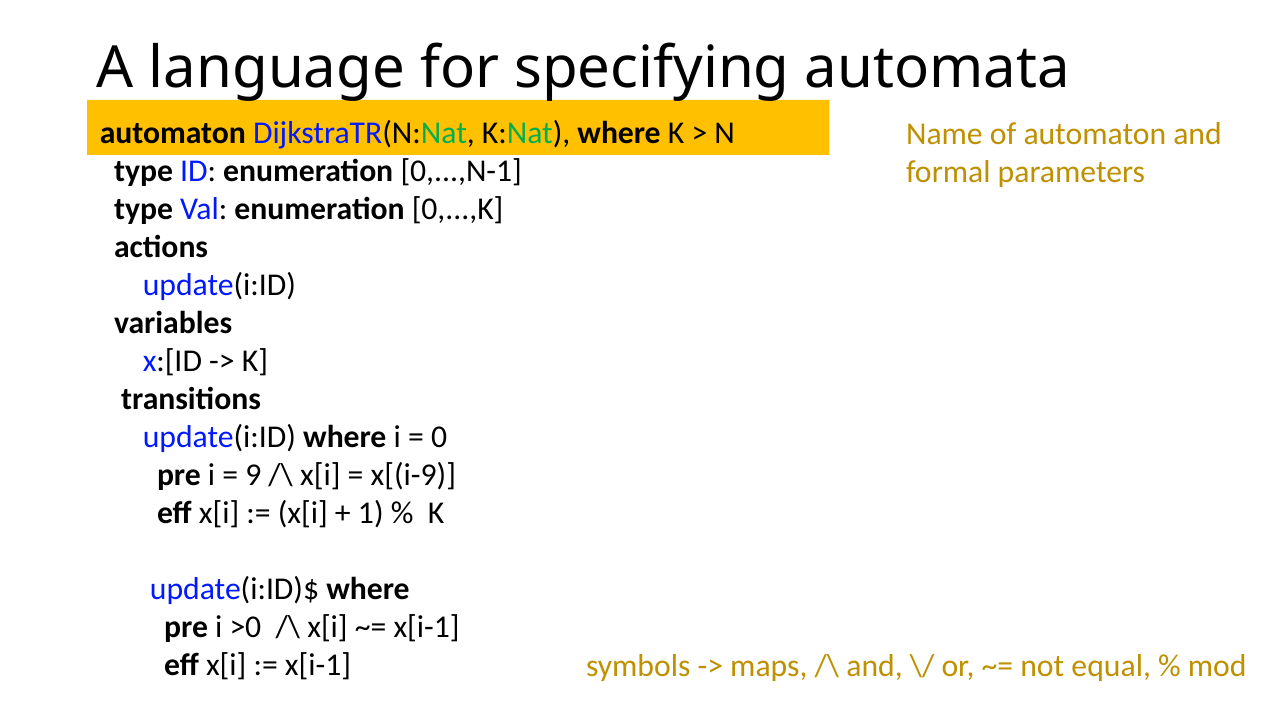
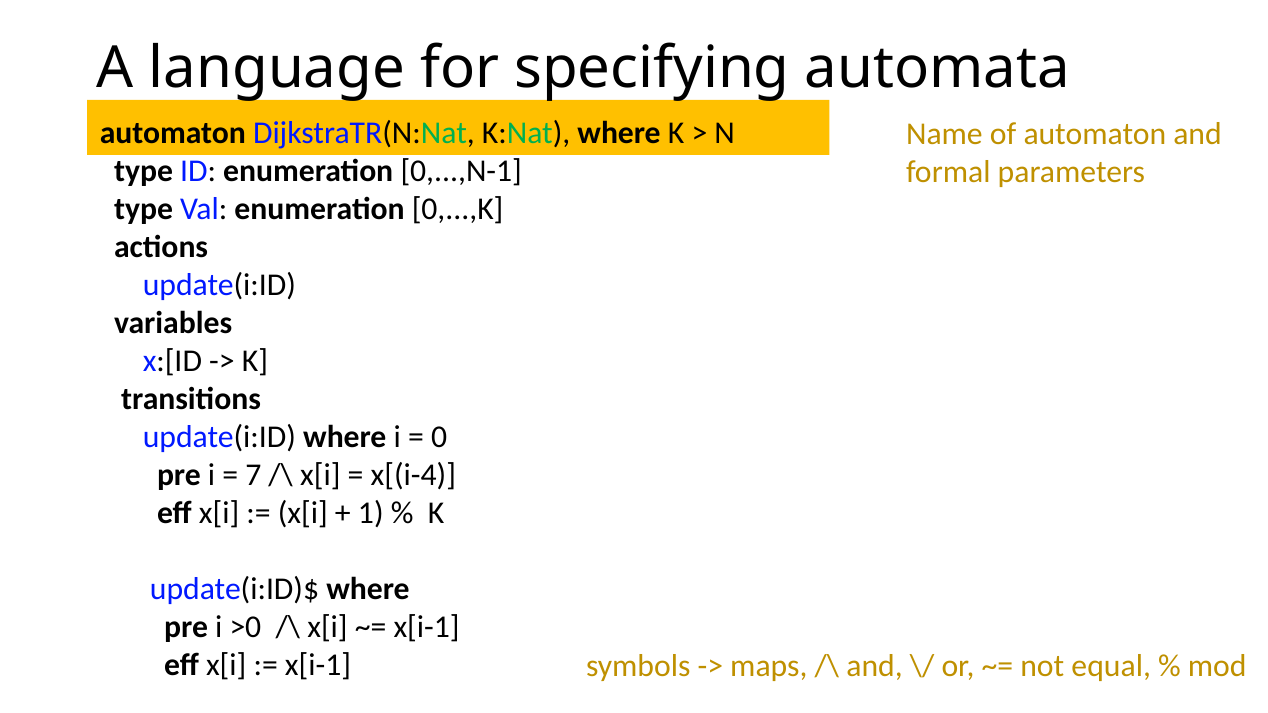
9: 9 -> 7
x[(i-9: x[(i-9 -> x[(i-4
